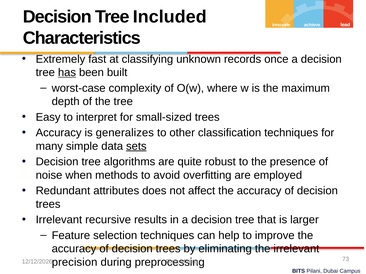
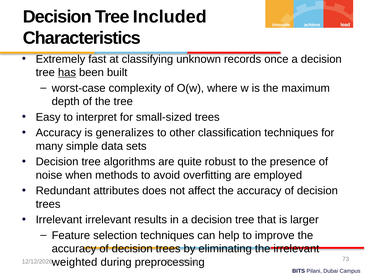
sets underline: present -> none
Irrelevant recursive: recursive -> irrelevant
precision: precision -> weighted
